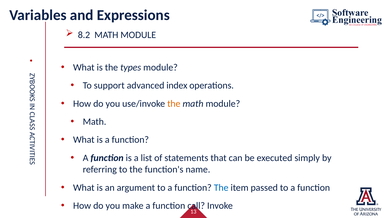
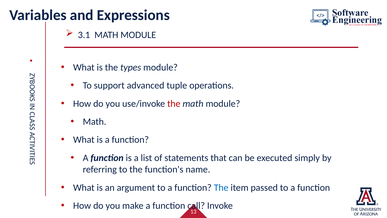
8.2: 8.2 -> 3.1
index: index -> tuple
the at (174, 103) colour: orange -> red
